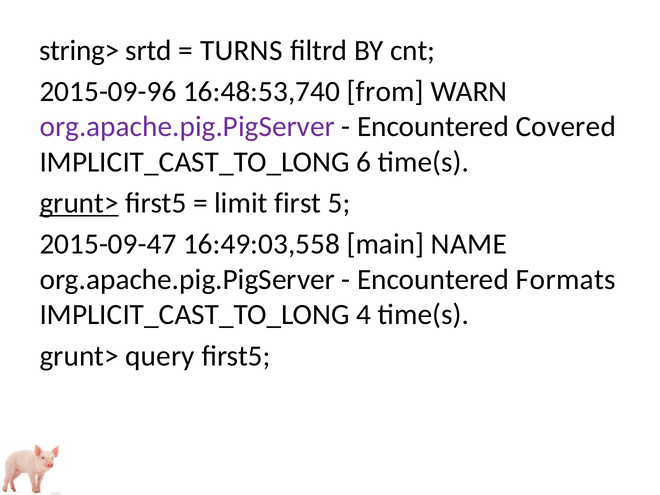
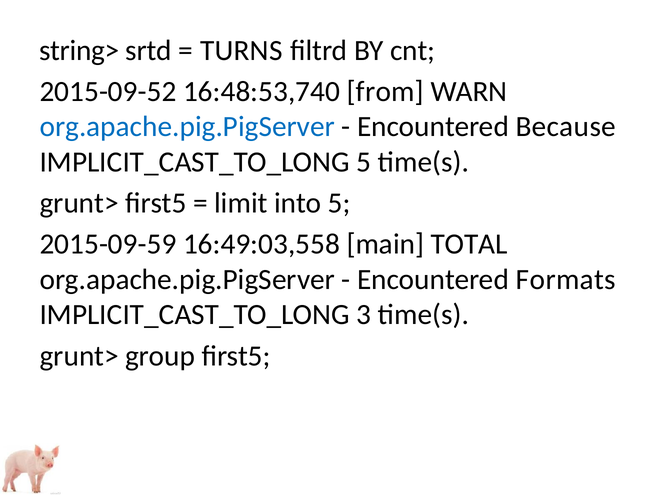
2015-09-96: 2015-09-96 -> 2015-09-52
org.apache.pig.PigServer at (187, 127) colour: purple -> blue
Covered: Covered -> Because
IMPLICIT_CAST_TO_LONG 6: 6 -> 5
grunt> at (79, 203) underline: present -> none
first: first -> into
2015-09-47: 2015-09-47 -> 2015-09-59
NAME: NAME -> TOTAL
4: 4 -> 3
query: query -> group
